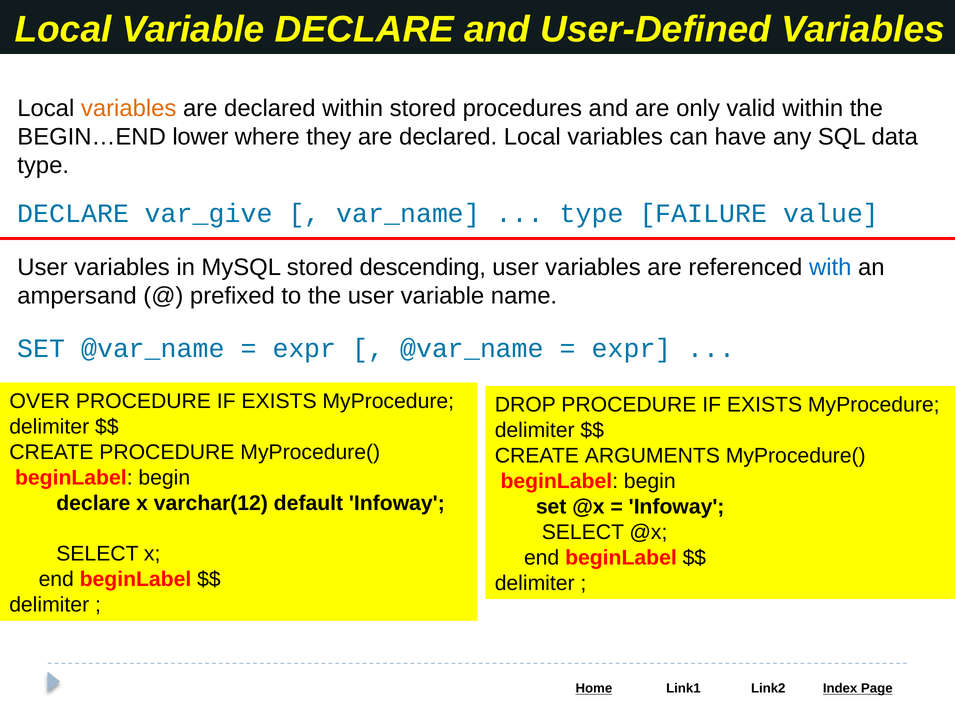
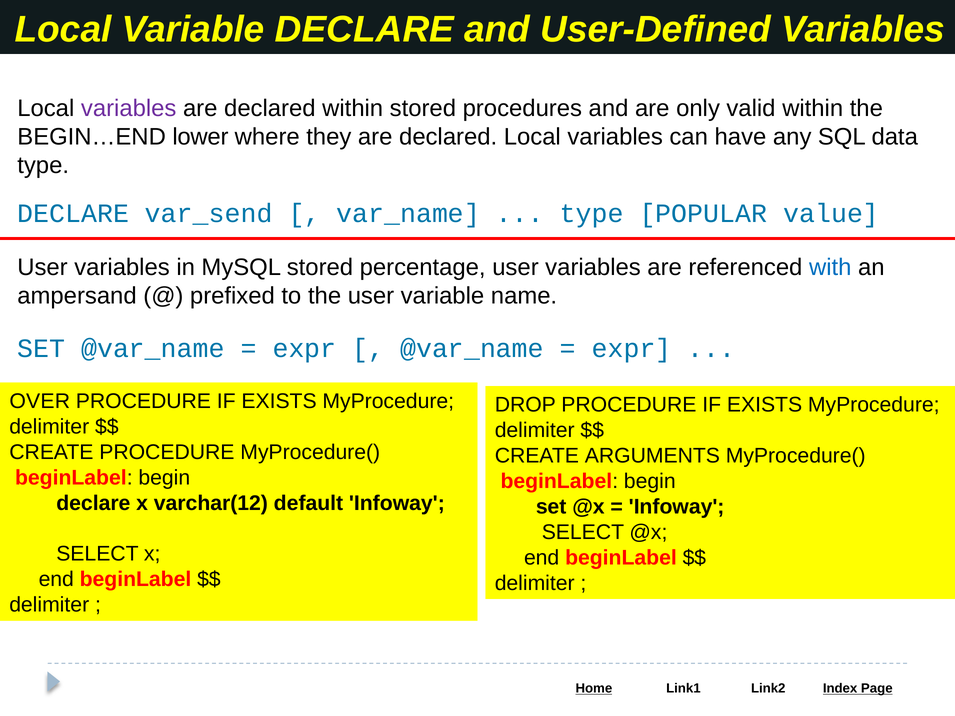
variables at (129, 108) colour: orange -> purple
var_give: var_give -> var_send
FAILURE: FAILURE -> POPULAR
descending: descending -> percentage
